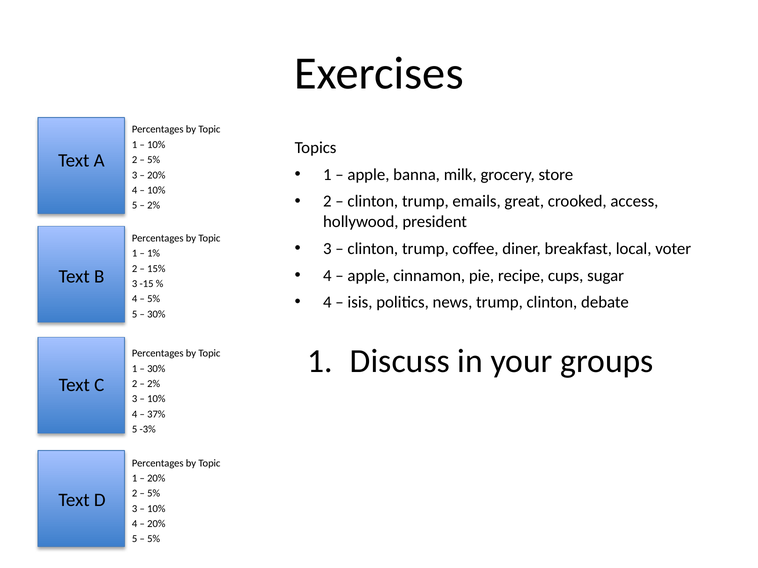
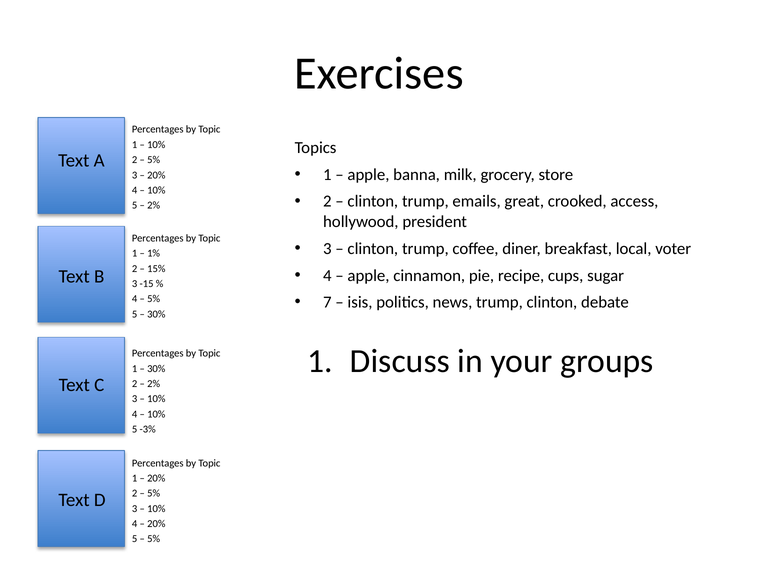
4 at (327, 303): 4 -> 7
37% at (156, 415): 37% -> 10%
